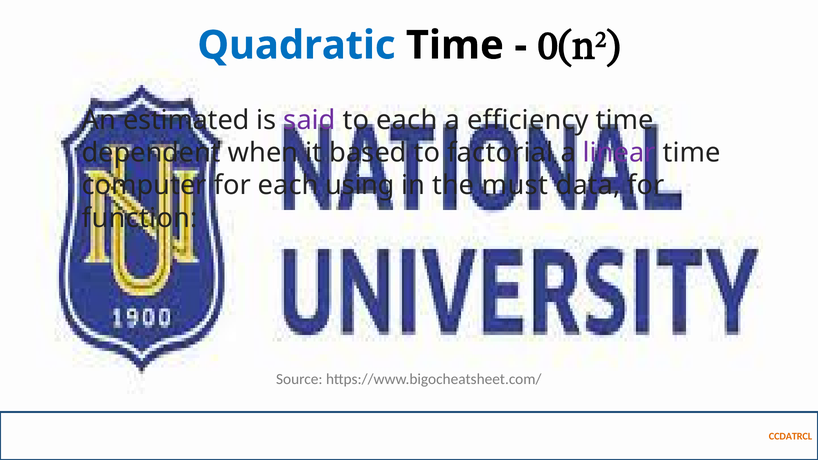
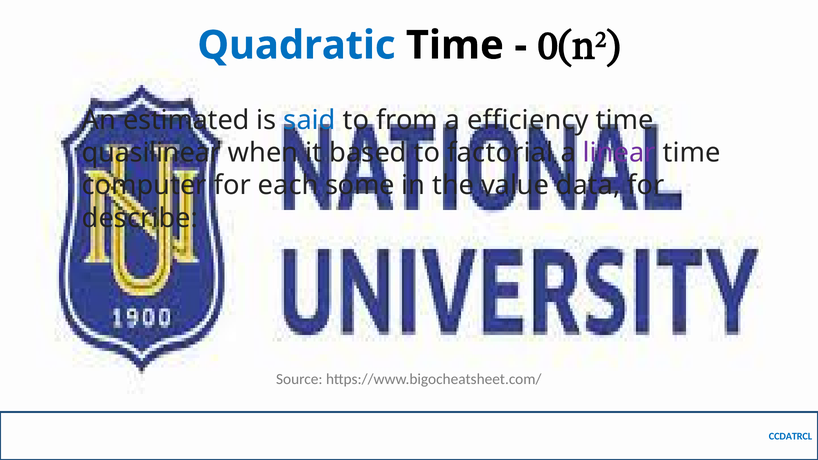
said colour: purple -> blue
to each: each -> from
dependent: dependent -> quasilinear
using: using -> some
must: must -> value
function: function -> describe
CCDATRCL colour: orange -> blue
